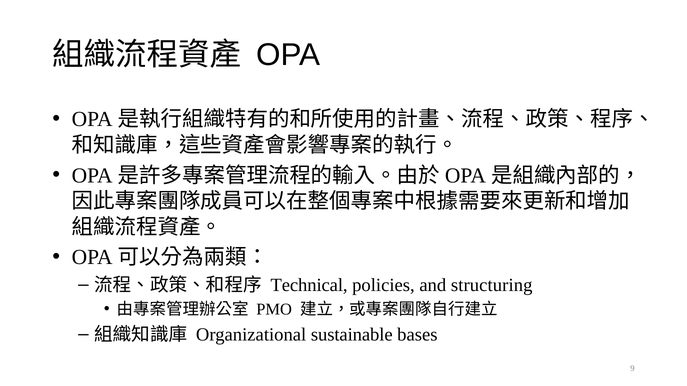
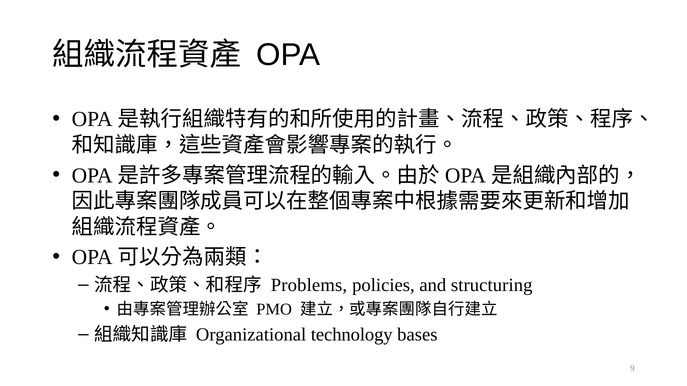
Technical: Technical -> Problems
sustainable: sustainable -> technology
